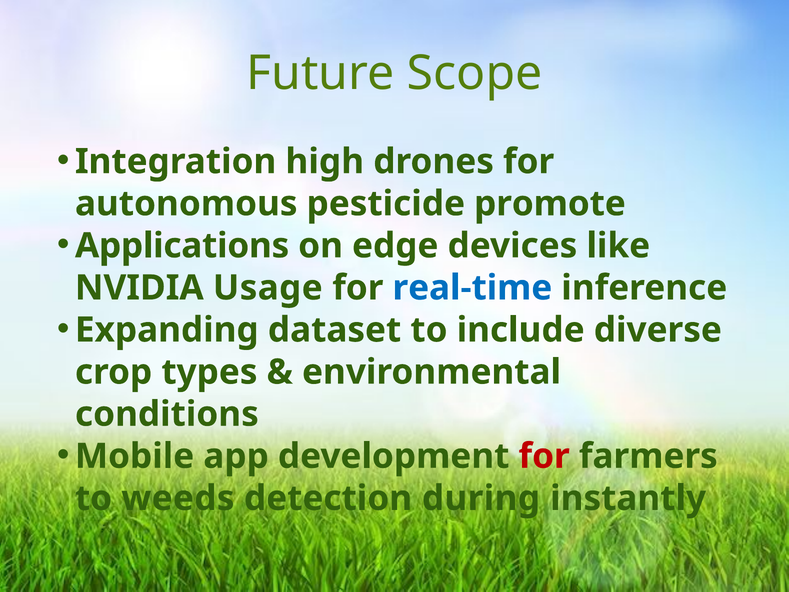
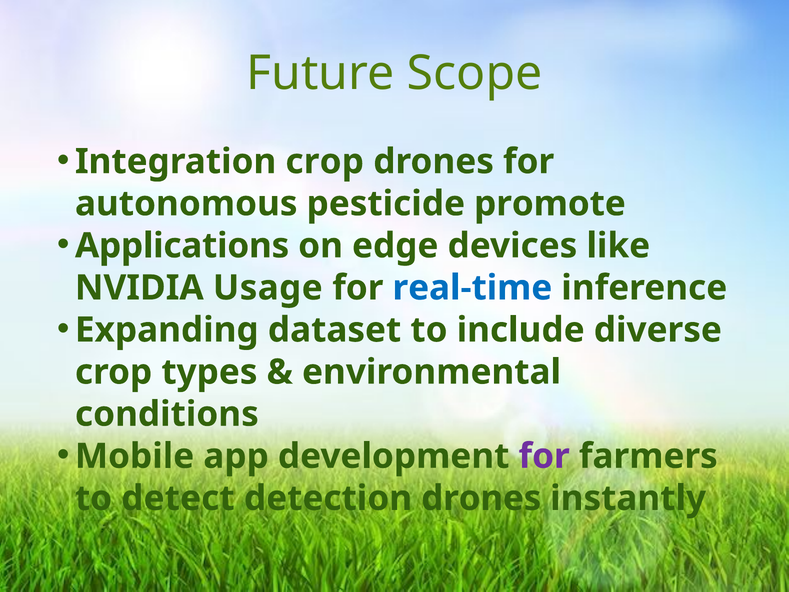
Integration high: high -> crop
for at (544, 456) colour: red -> purple
weeds: weeds -> detect
detection during: during -> drones
